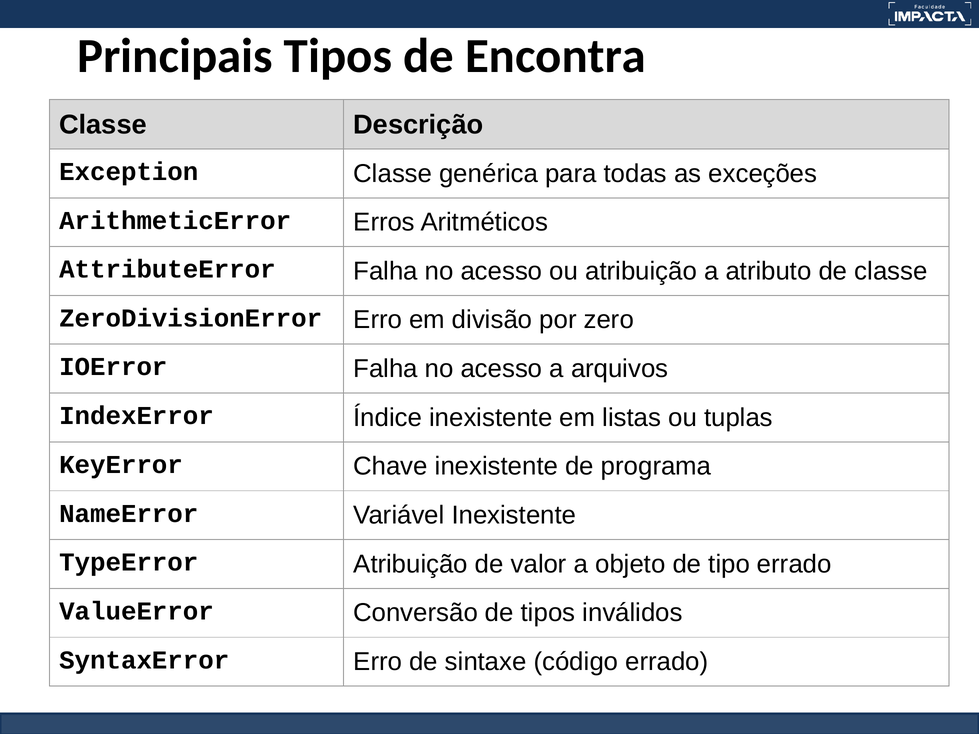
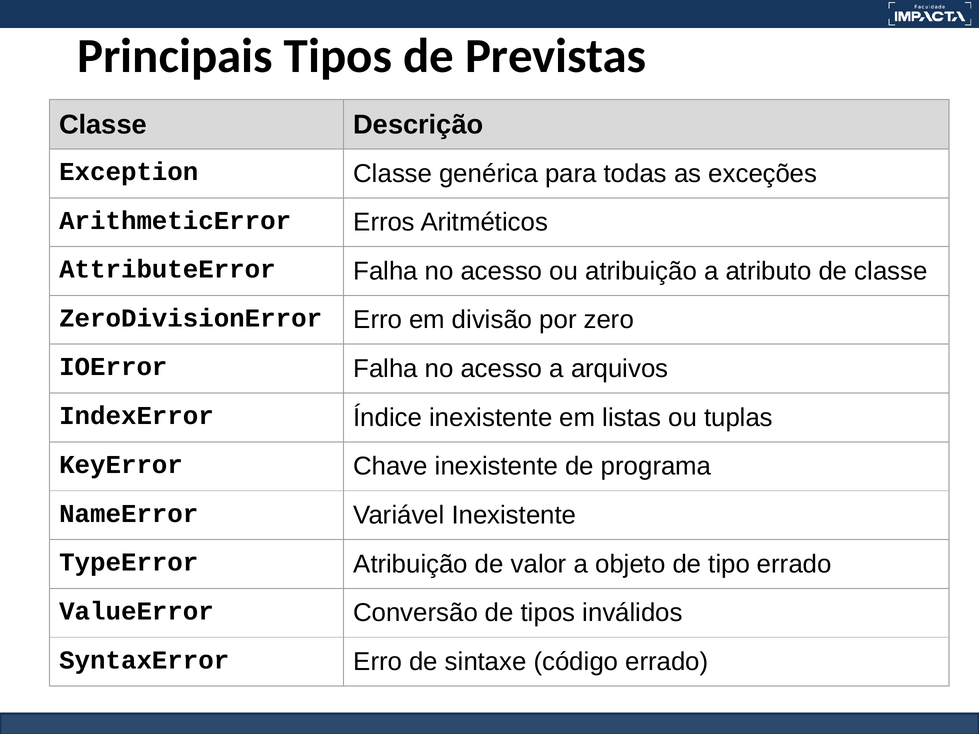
Encontra: Encontra -> Previstas
